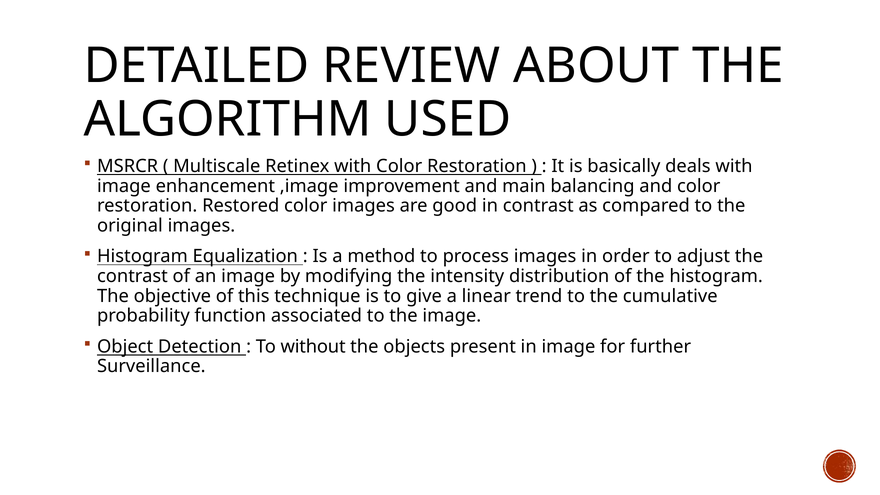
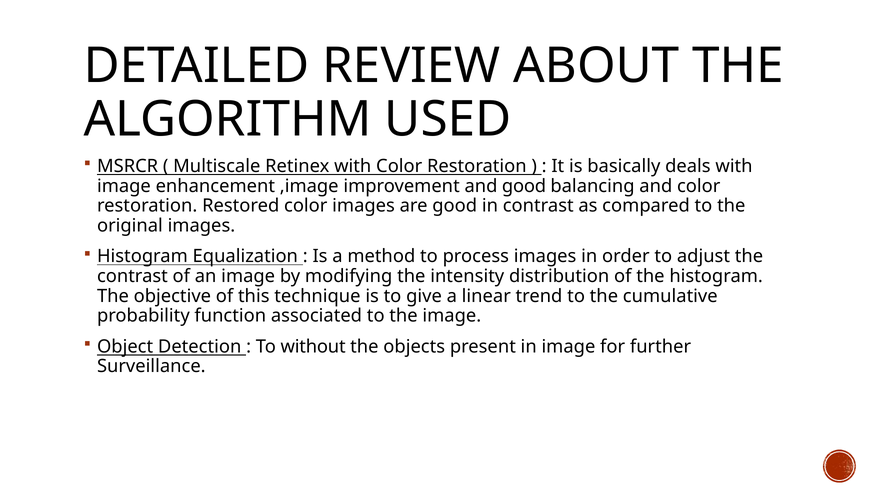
and main: main -> good
